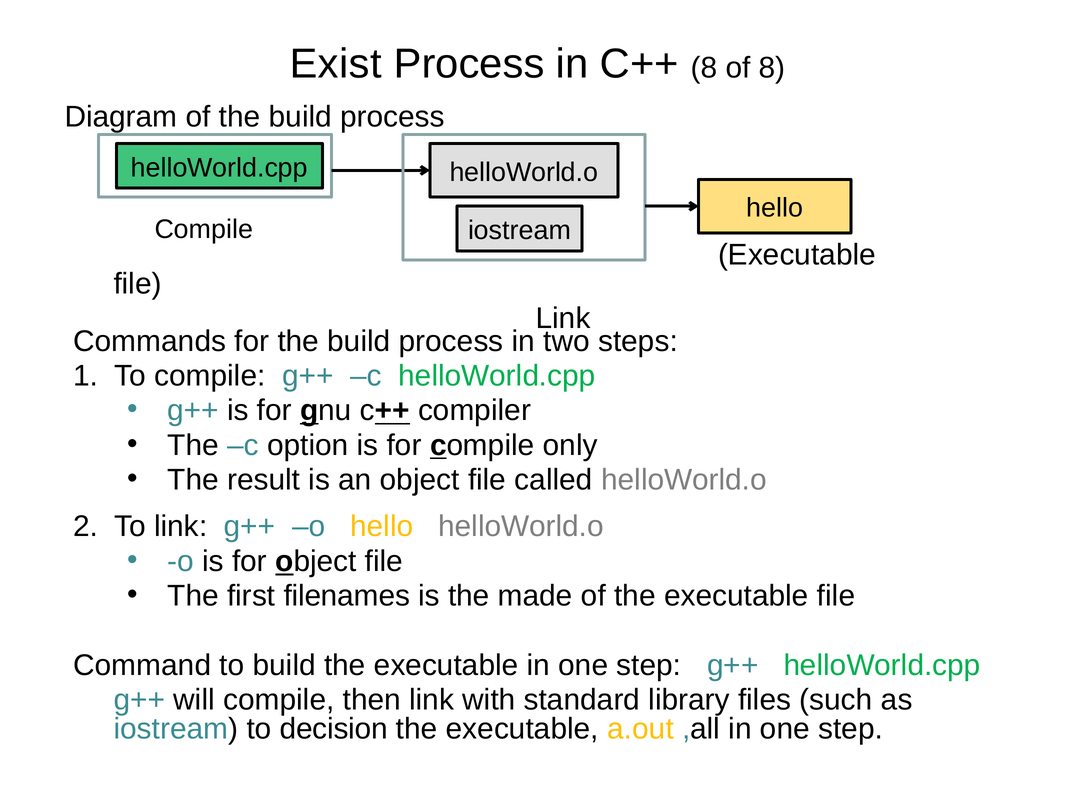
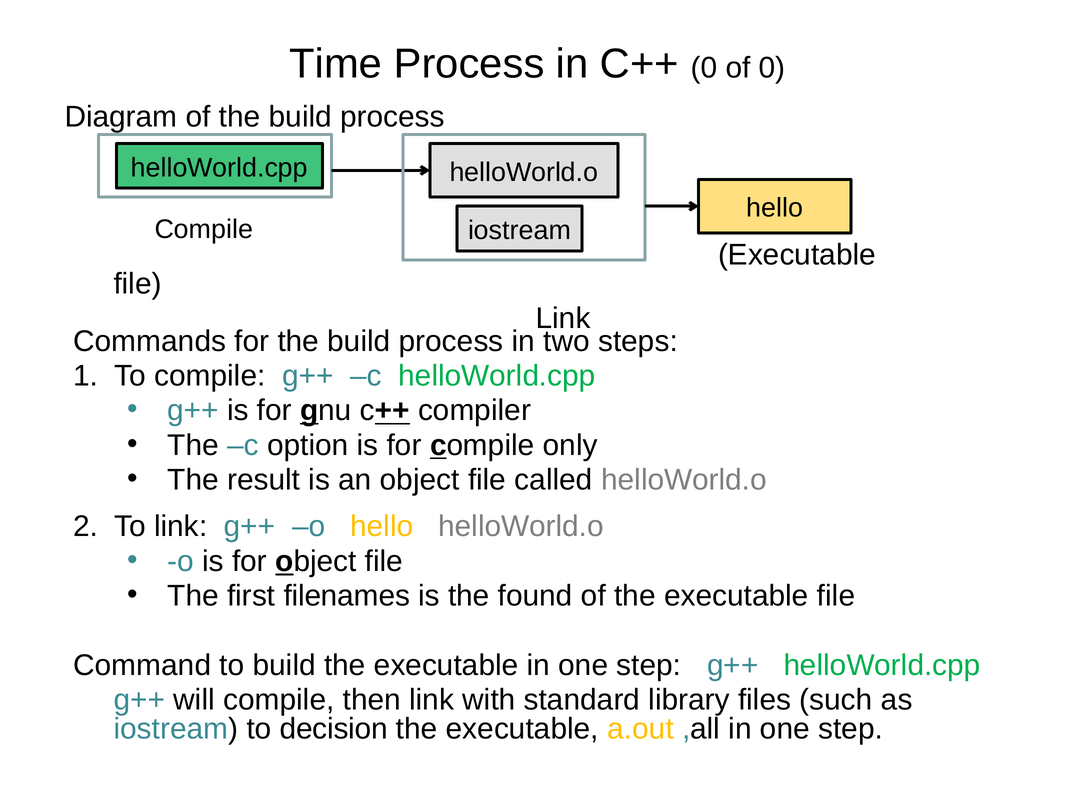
Exist: Exist -> Time
C++ 8: 8 -> 0
of 8: 8 -> 0
made: made -> found
